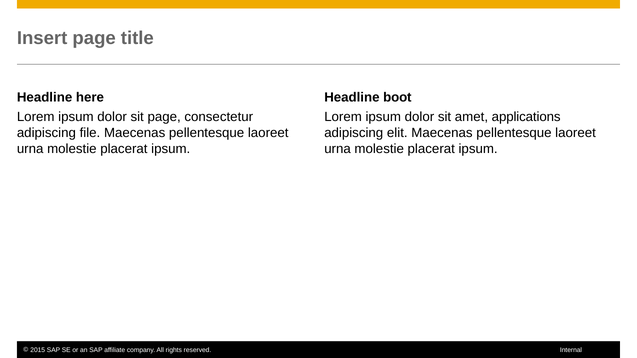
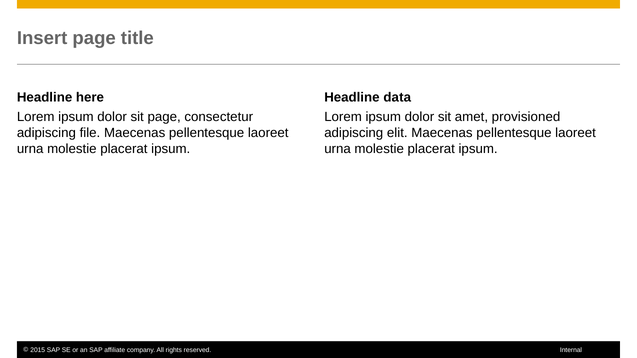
boot: boot -> data
applications: applications -> provisioned
